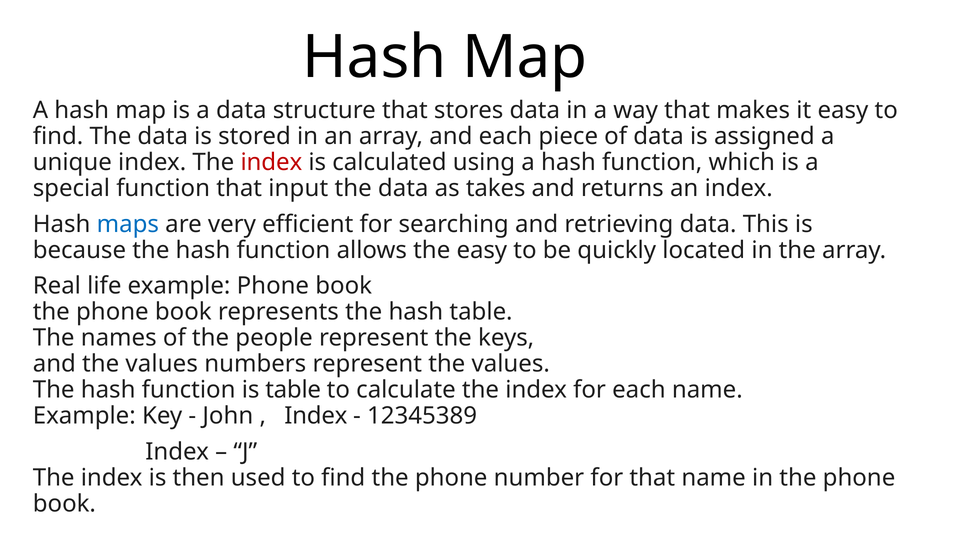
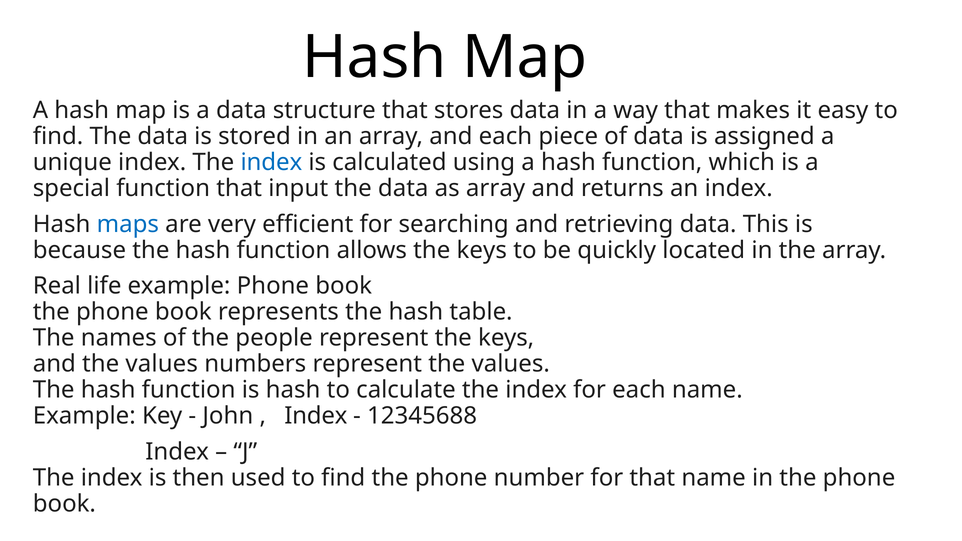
index at (271, 162) colour: red -> blue
as takes: takes -> array
allows the easy: easy -> keys
is table: table -> hash
12345389: 12345389 -> 12345688
